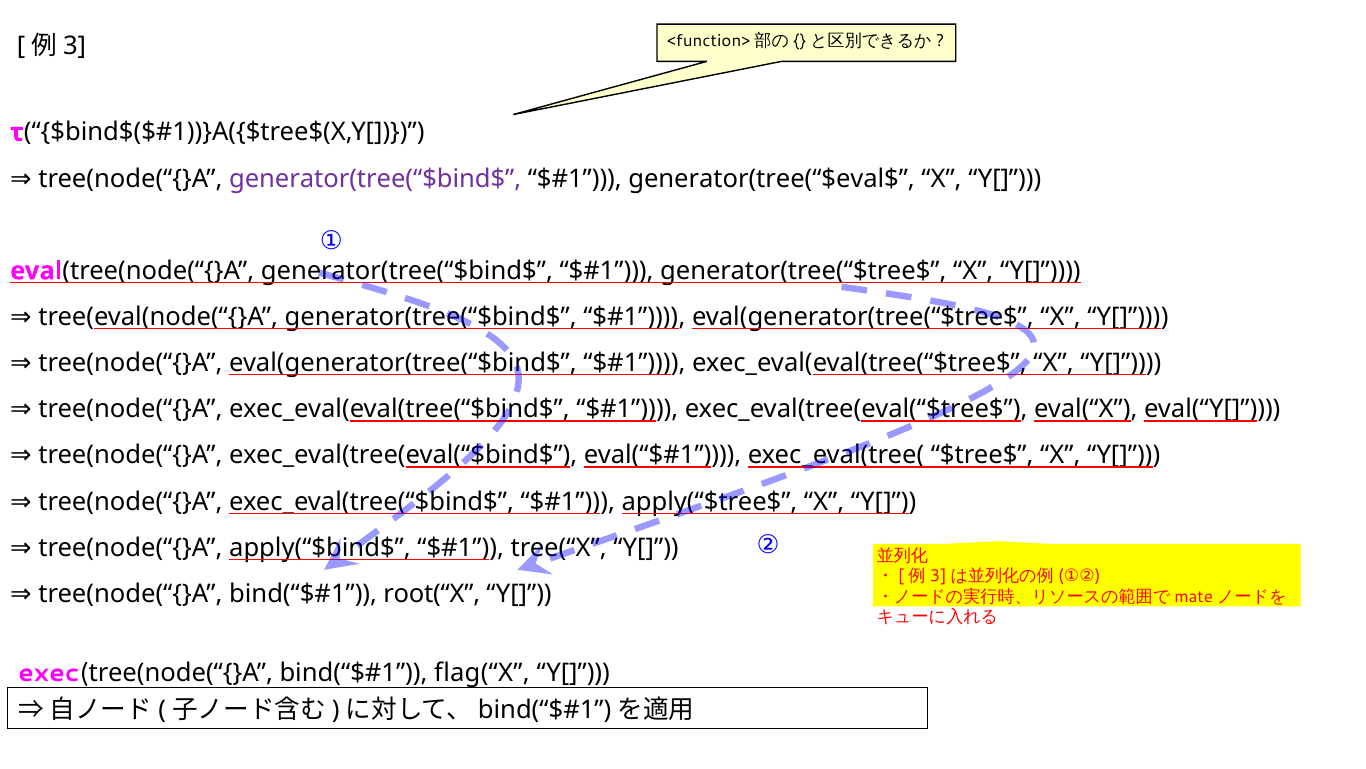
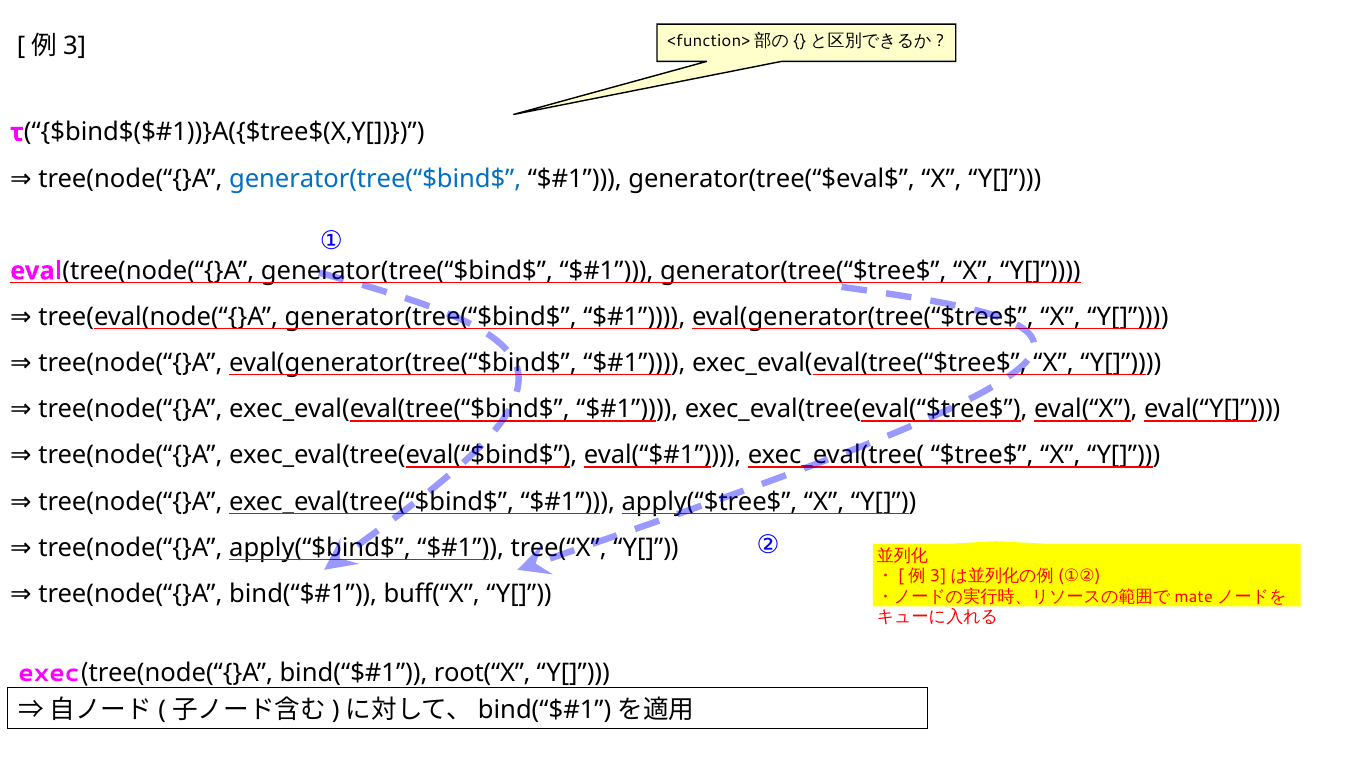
generator(tree(“$bind$ at (375, 178) colour: purple -> blue
root(“X: root(“X -> buff(“X
flag(“X: flag(“X -> root(“X
